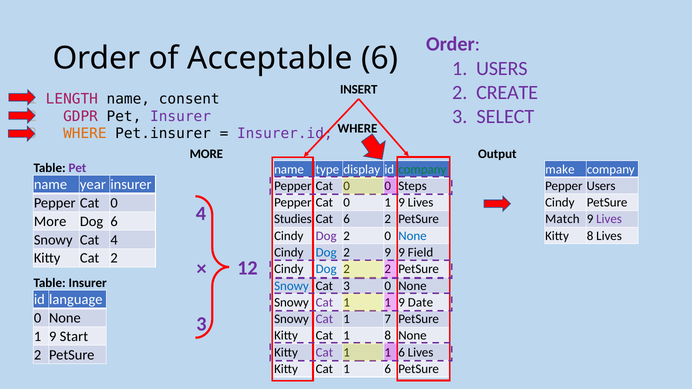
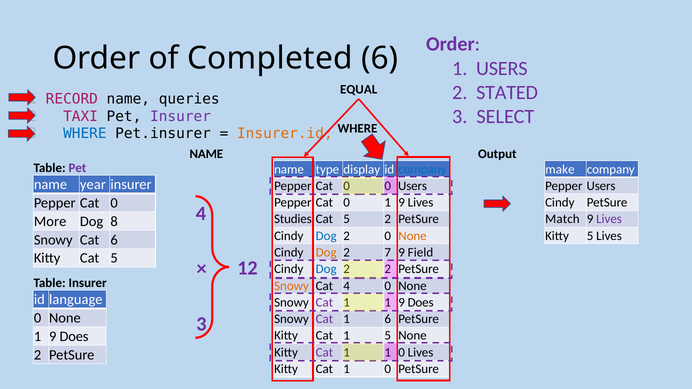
Acceptable: Acceptable -> Completed
INSERT: INSERT -> EQUAL
CREATE: CREATE -> STATED
LENGTH: LENGTH -> RECORD
consent: consent -> queries
GDPR: GDPR -> TAXI
WHERE at (85, 134) colour: orange -> blue
Insurer.id colour: purple -> orange
MORE at (206, 154): MORE -> NAME
company at (422, 169) colour: green -> blue
Steps at (412, 186): Steps -> Users
6 at (347, 219): 6 -> 5
Dog 6: 6 -> 8
Kitty 8: 8 -> 5
Dog at (326, 236) colour: purple -> blue
None at (412, 236) colour: blue -> orange
Cat 4: 4 -> 6
Dog at (326, 253) colour: blue -> orange
2 9: 9 -> 7
Kitty Cat 2: 2 -> 5
Snowy at (291, 286) colour: blue -> orange
Cat 3: 3 -> 4
Date at (420, 303): Date -> Does
1 7: 7 -> 6
1 8: 8 -> 5
Start at (74, 337): Start -> Does
6 at (402, 353): 6 -> 0
Cat 1 6: 6 -> 0
